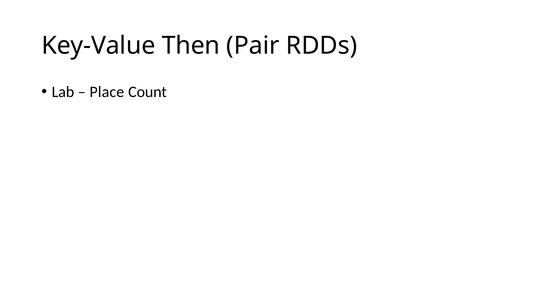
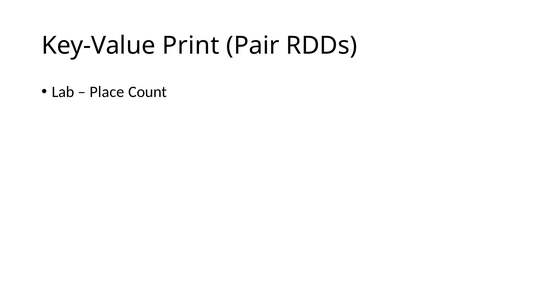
Then: Then -> Print
